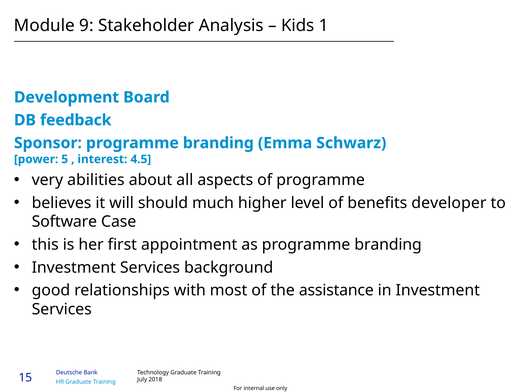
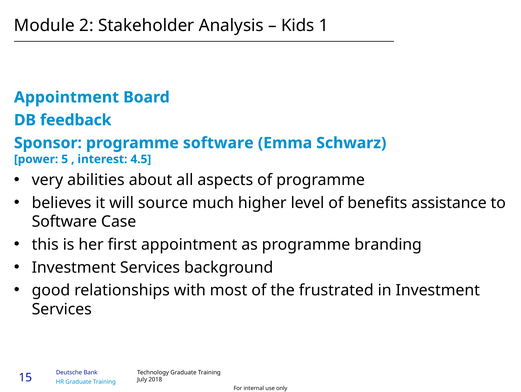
9: 9 -> 2
Development at (67, 97): Development -> Appointment
Sponsor programme branding: branding -> software
should: should -> source
developer: developer -> assistance
assistance: assistance -> frustrated
